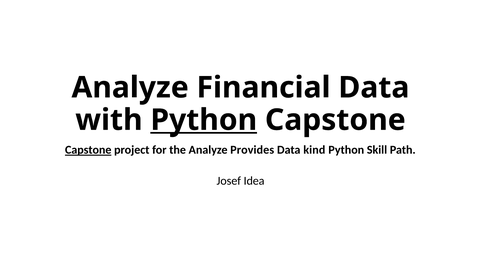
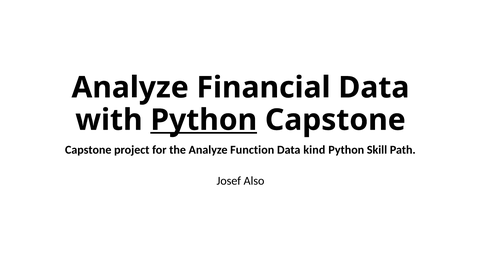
Capstone at (88, 150) underline: present -> none
Provides: Provides -> Function
Idea: Idea -> Also
